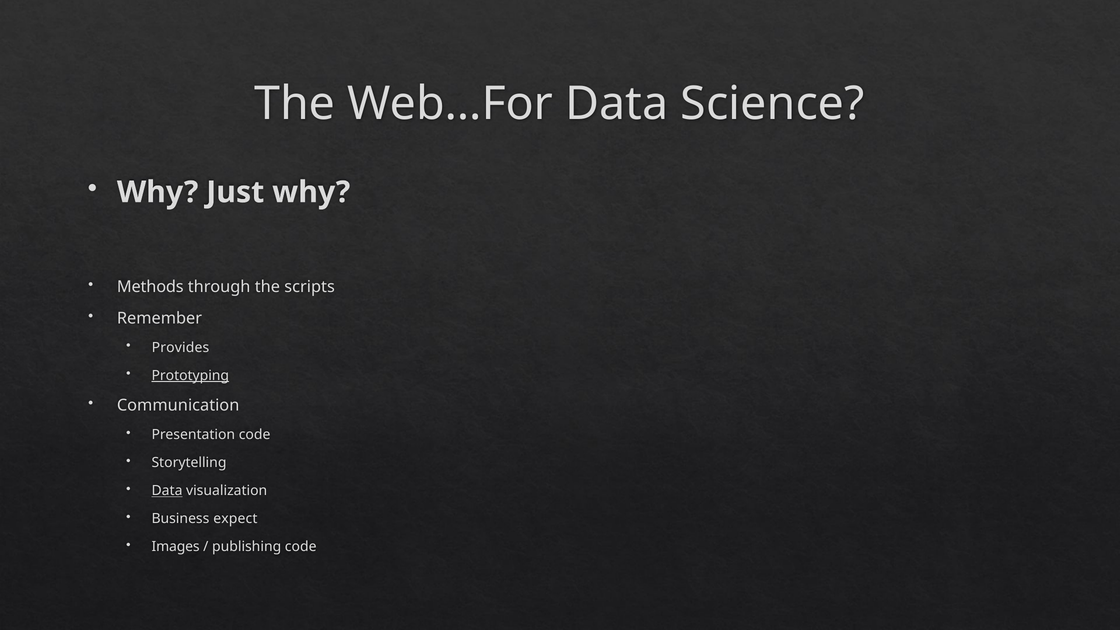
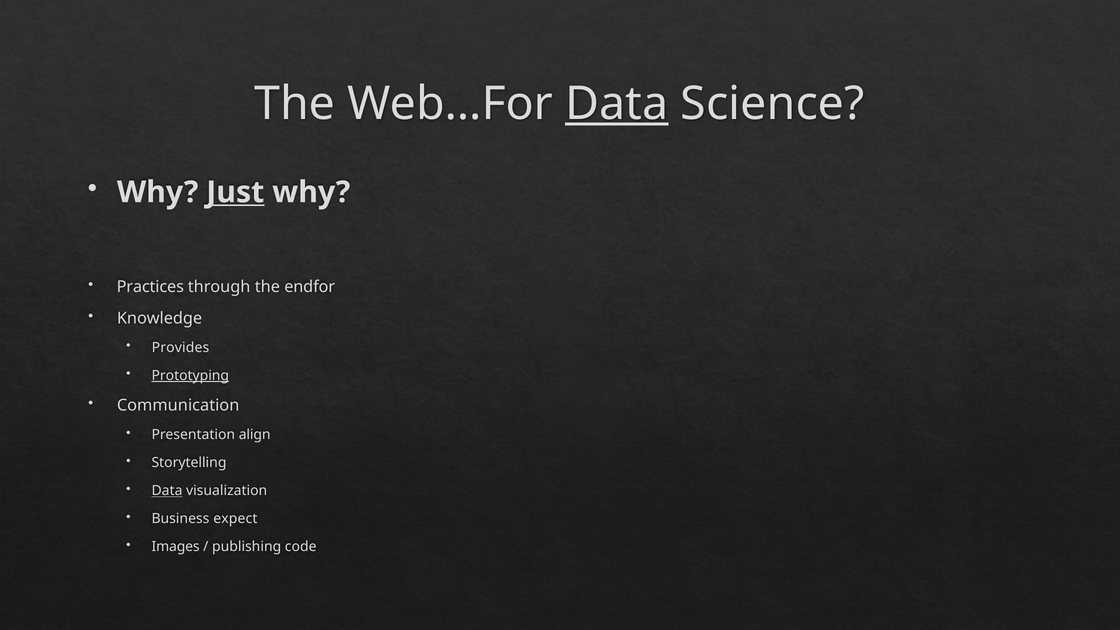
Data at (617, 104) underline: none -> present
Just underline: none -> present
Methods: Methods -> Practices
scripts: scripts -> endfor
Remember: Remember -> Knowledge
Presentation code: code -> align
